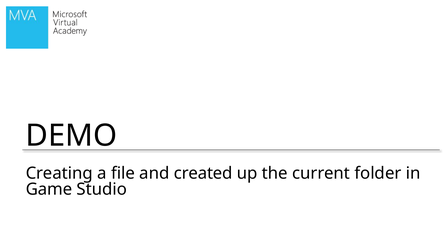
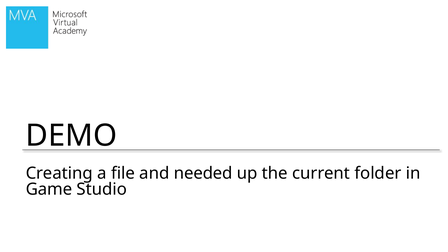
created: created -> needed
